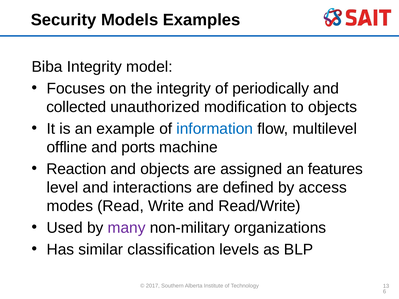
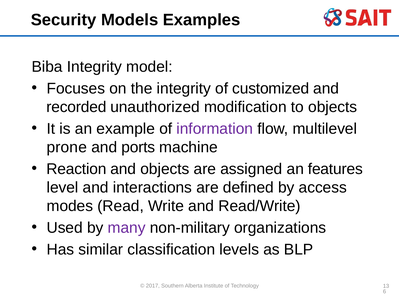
periodically: periodically -> customized
collected: collected -> recorded
information colour: blue -> purple
offline: offline -> prone
